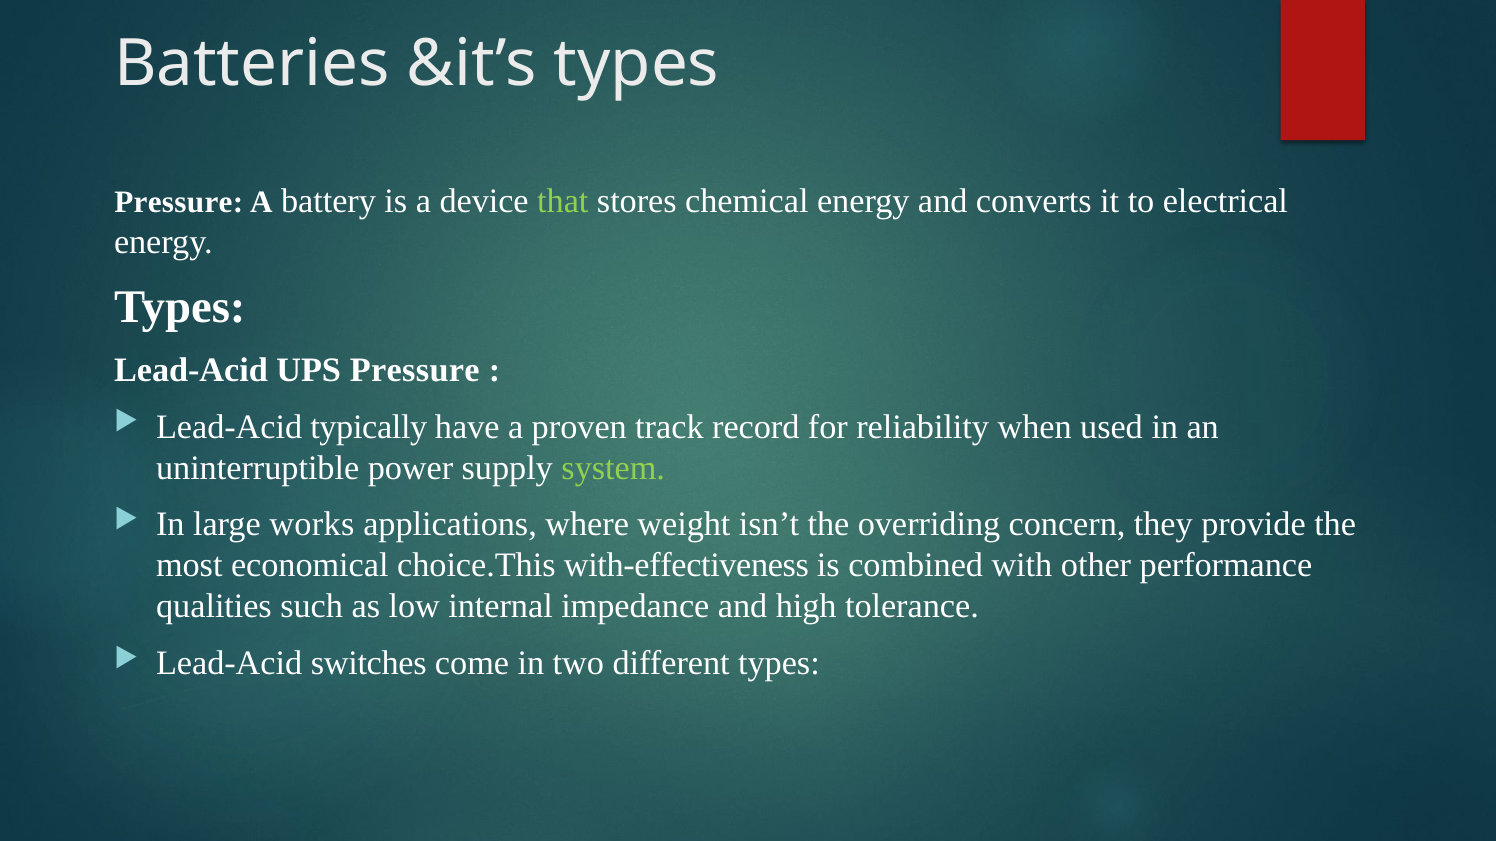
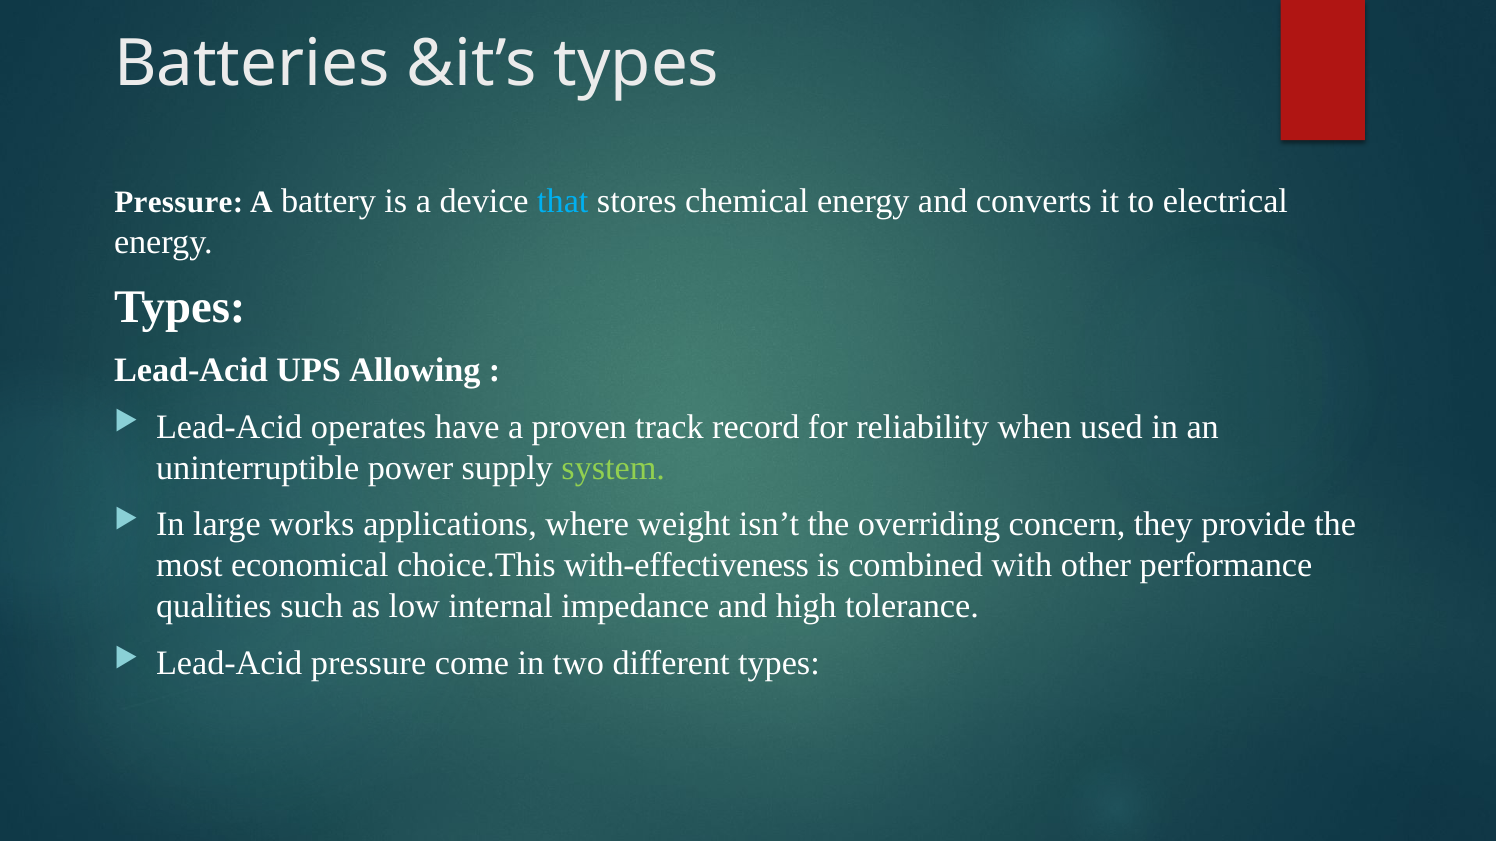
that colour: light green -> light blue
UPS Pressure: Pressure -> Allowing
typically: typically -> operates
Lead-Acid switches: switches -> pressure
